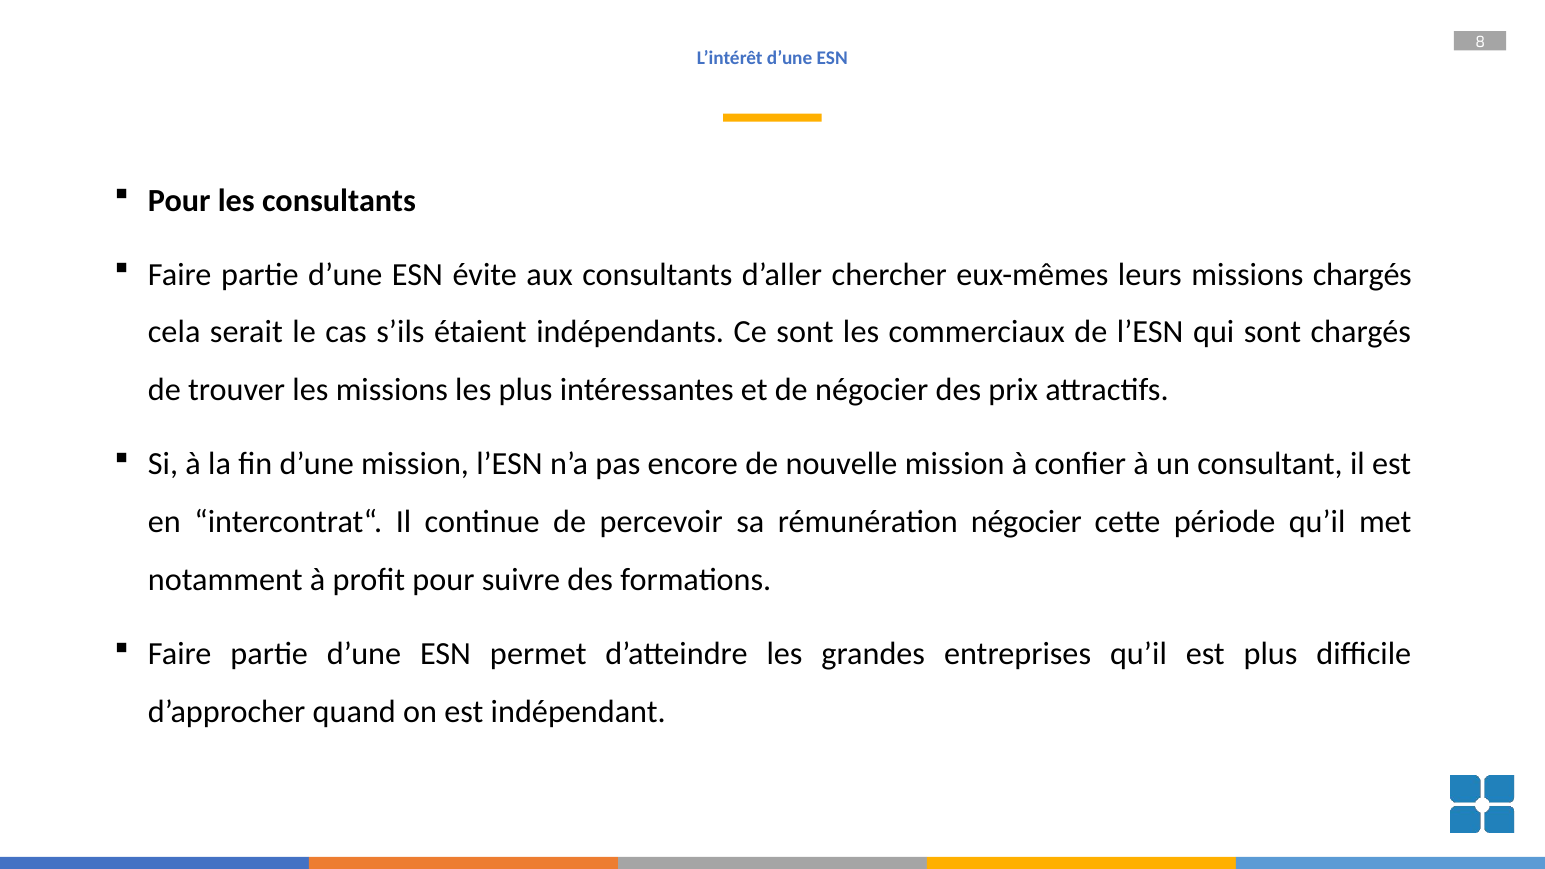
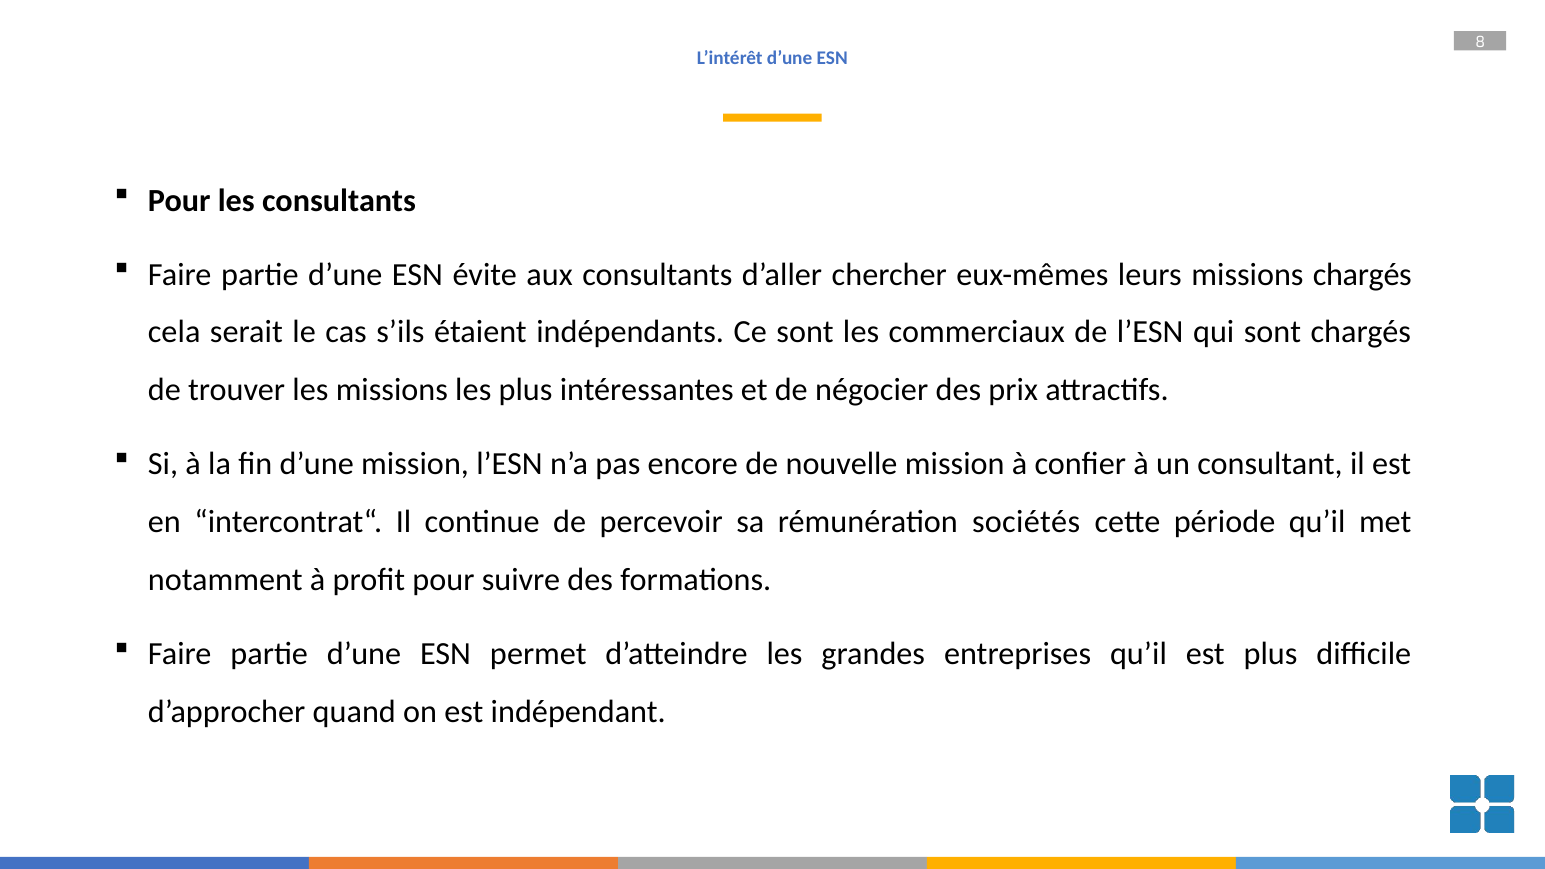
rémunération négocier: négocier -> sociétés
